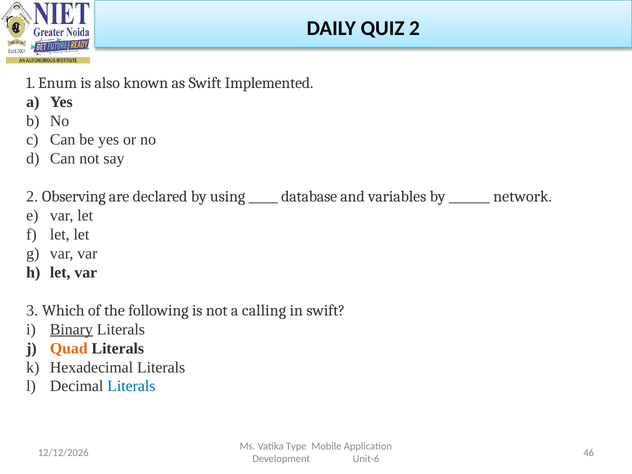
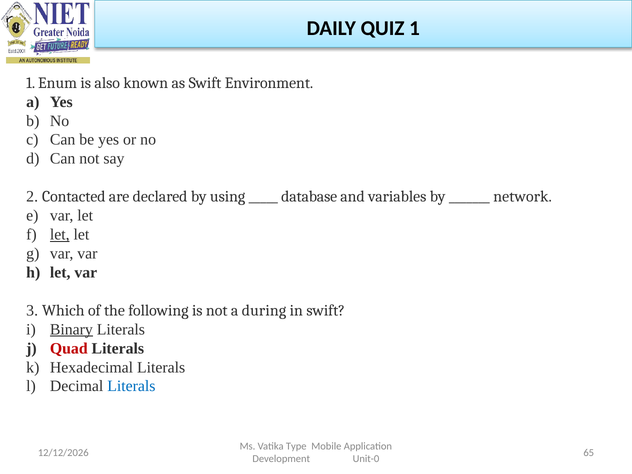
QUIZ 2: 2 -> 1
Implemented: Implemented -> Environment
Observing: Observing -> Contacted
let at (60, 235) underline: none -> present
calling: calling -> during
Quad colour: orange -> red
46: 46 -> 65
Unit-6: Unit-6 -> Unit-0
